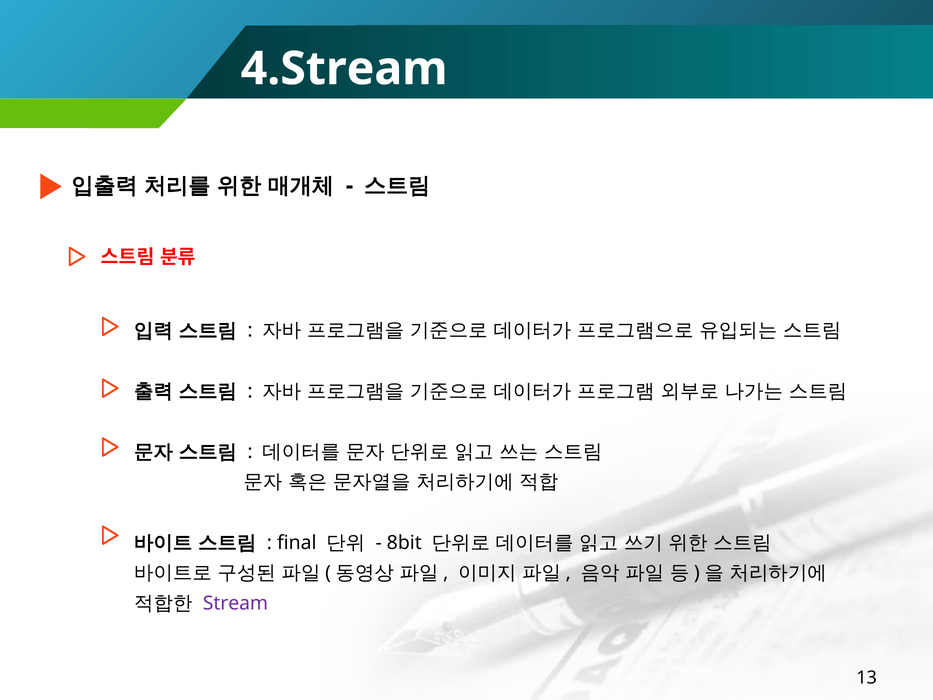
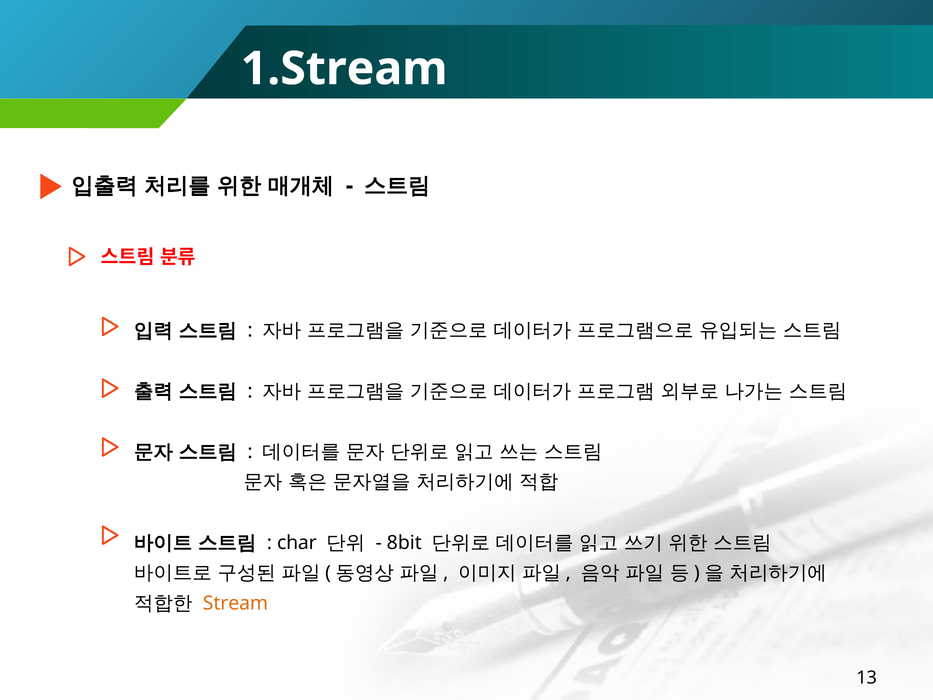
4.Stream: 4.Stream -> 1.Stream
final: final -> char
Stream colour: purple -> orange
